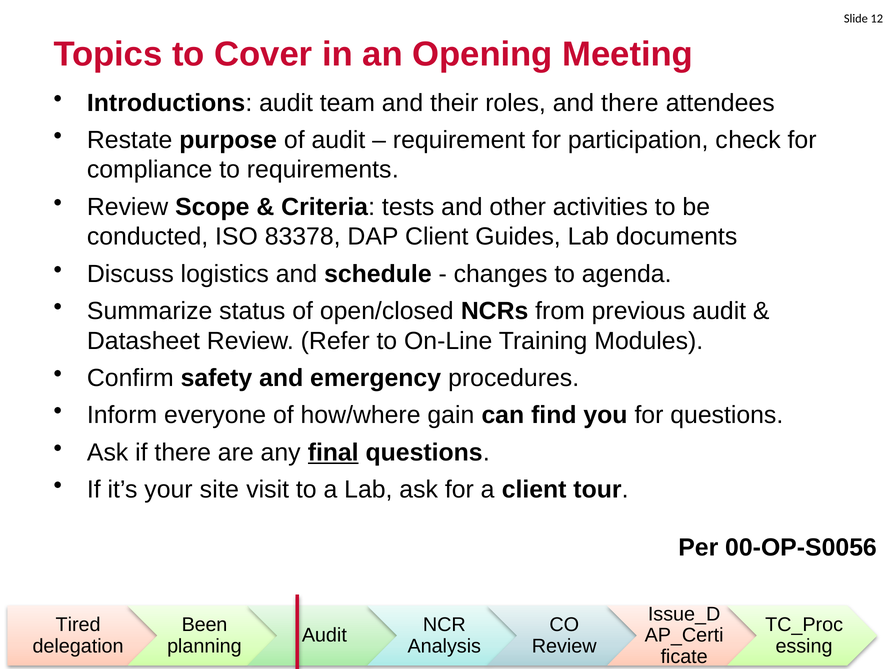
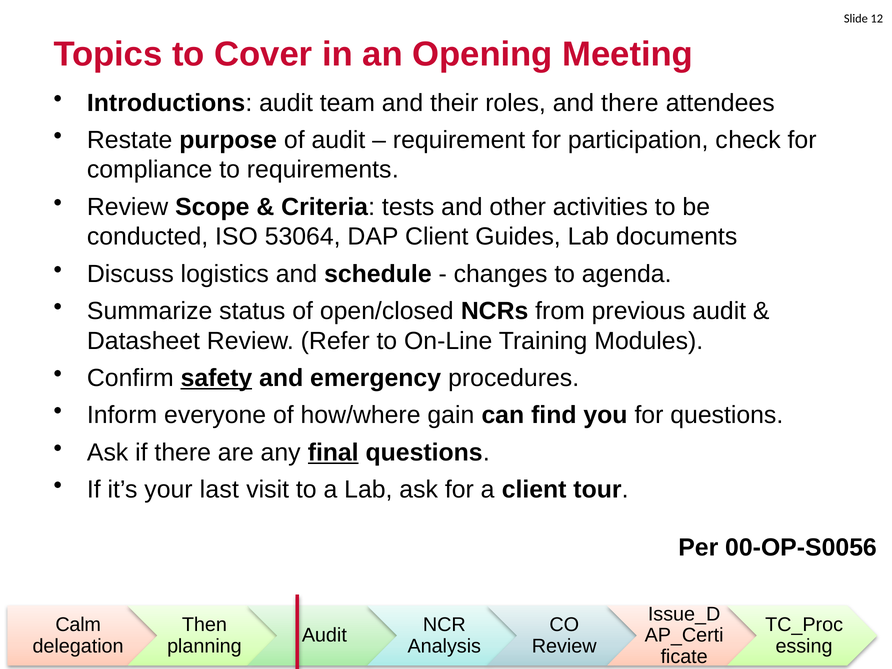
83378: 83378 -> 53064
safety underline: none -> present
site: site -> last
Tired: Tired -> Calm
Been: Been -> Then
